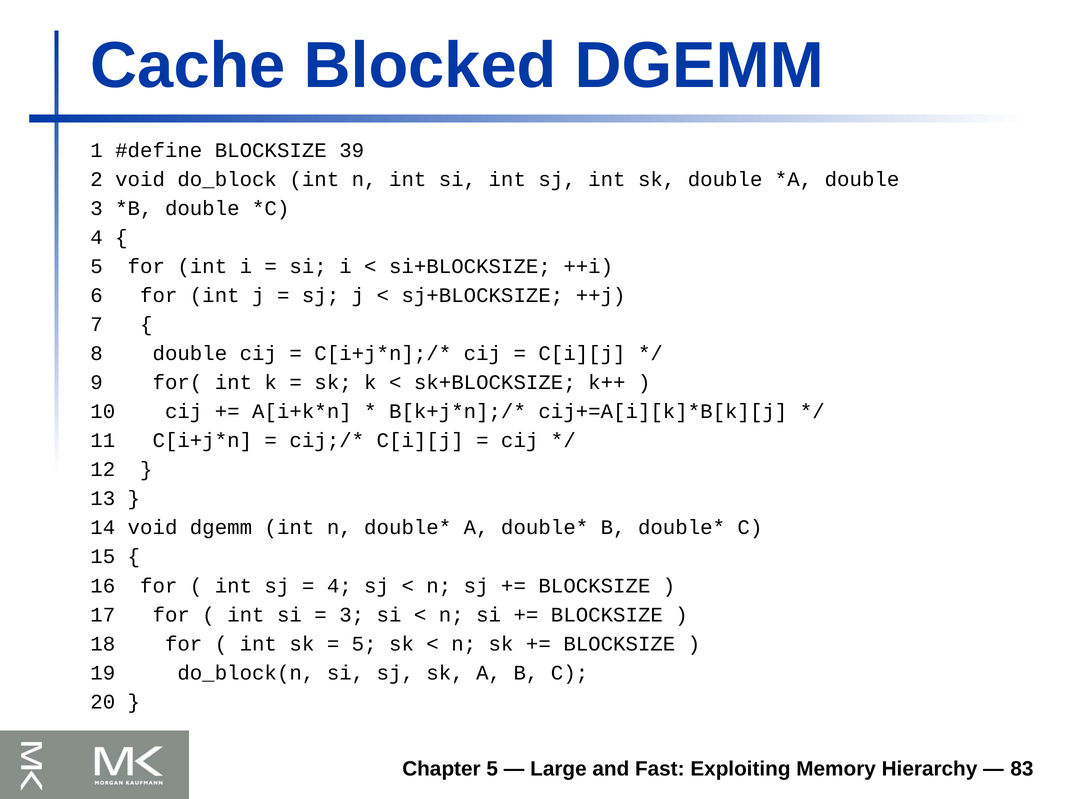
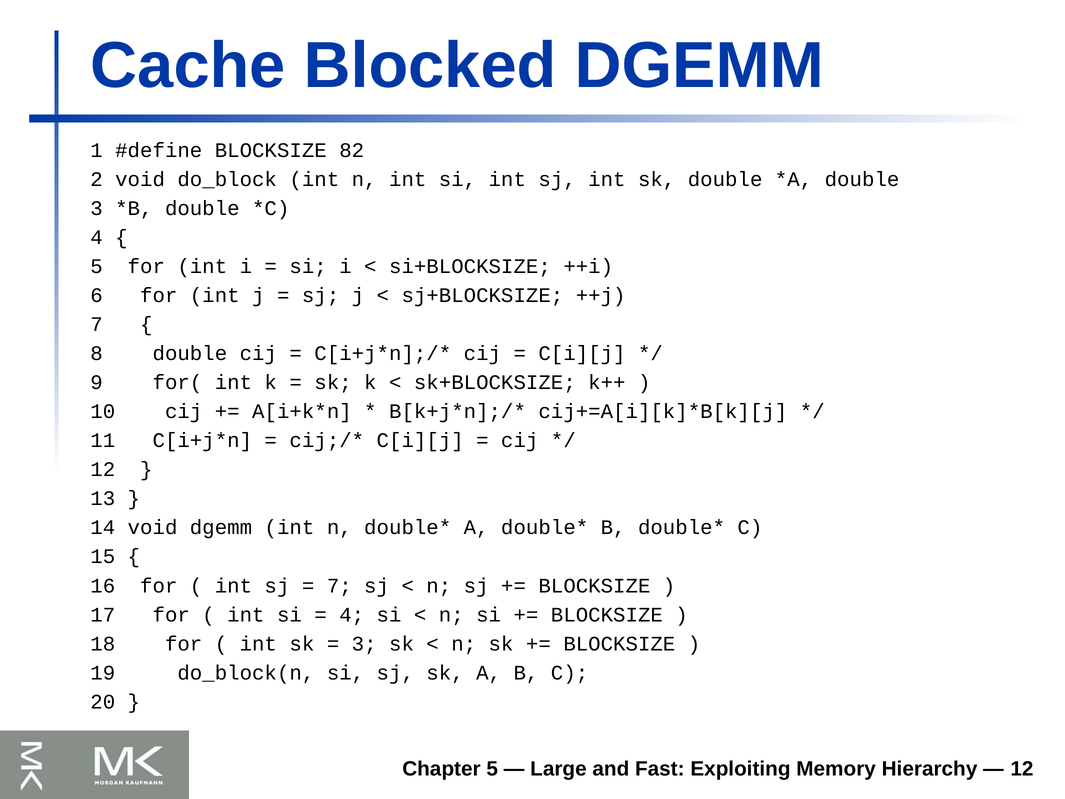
39: 39 -> 82
4 at (339, 585): 4 -> 7
3 at (352, 615): 3 -> 4
5 at (364, 644): 5 -> 3
83 at (1022, 769): 83 -> 12
